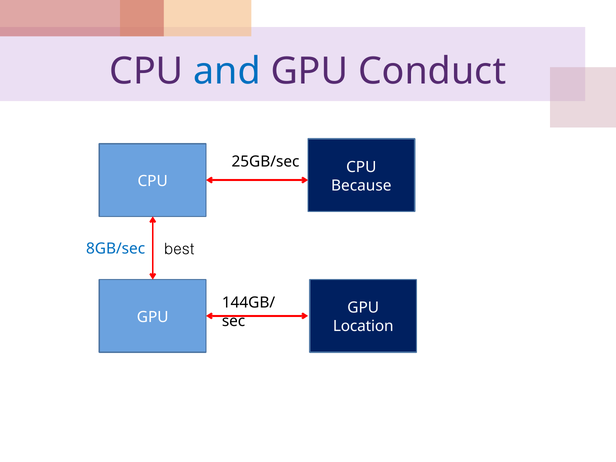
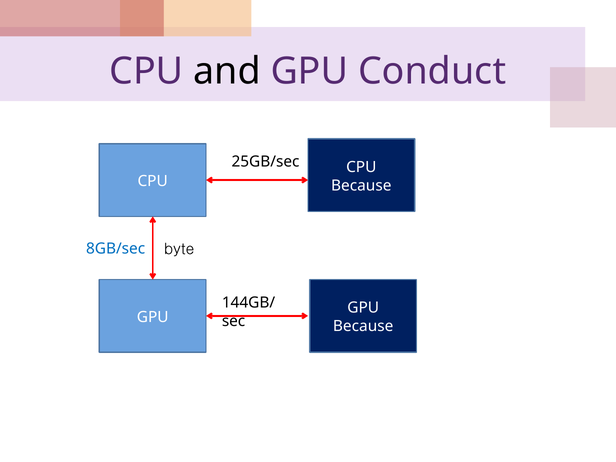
and colour: blue -> black
best: best -> byte
Location at (363, 326): Location -> Because
